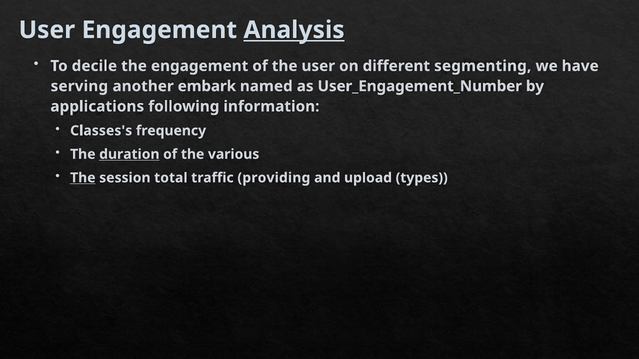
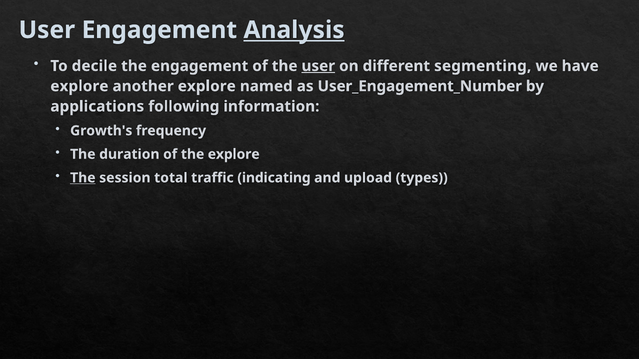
user at (318, 66) underline: none -> present
serving at (79, 86): serving -> explore
another embark: embark -> explore
Classes's: Classes's -> Growth's
duration underline: present -> none
the various: various -> explore
providing: providing -> indicating
